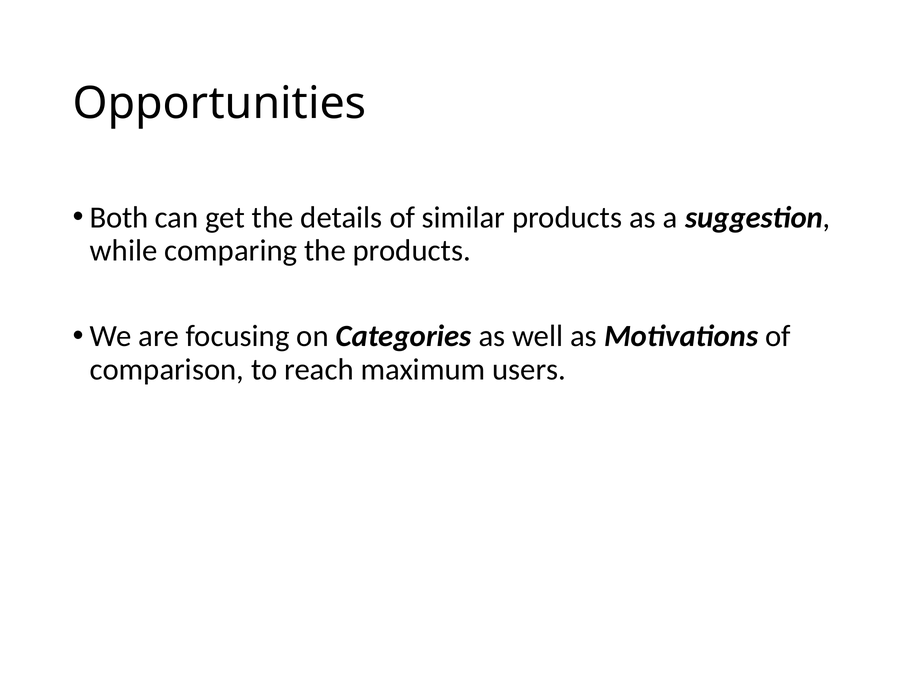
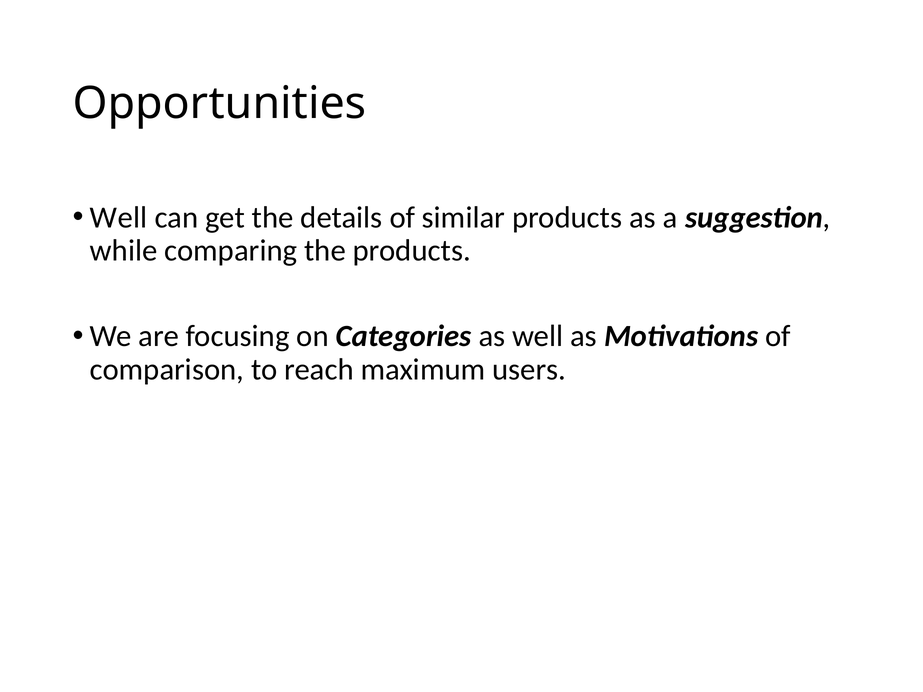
Both at (119, 217): Both -> Well
